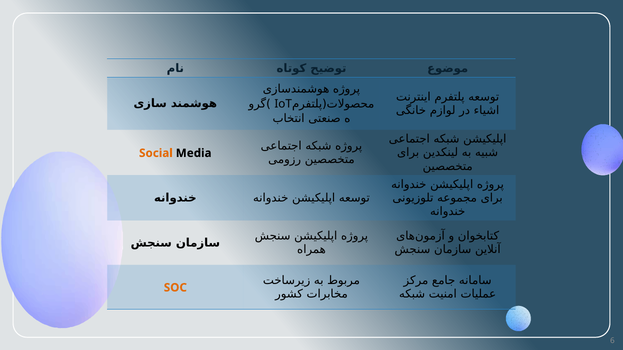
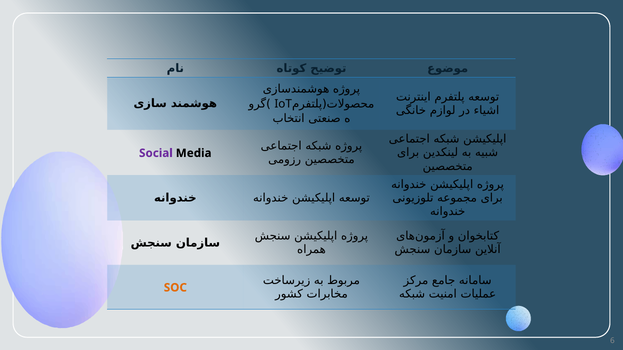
Social colour: orange -> purple
